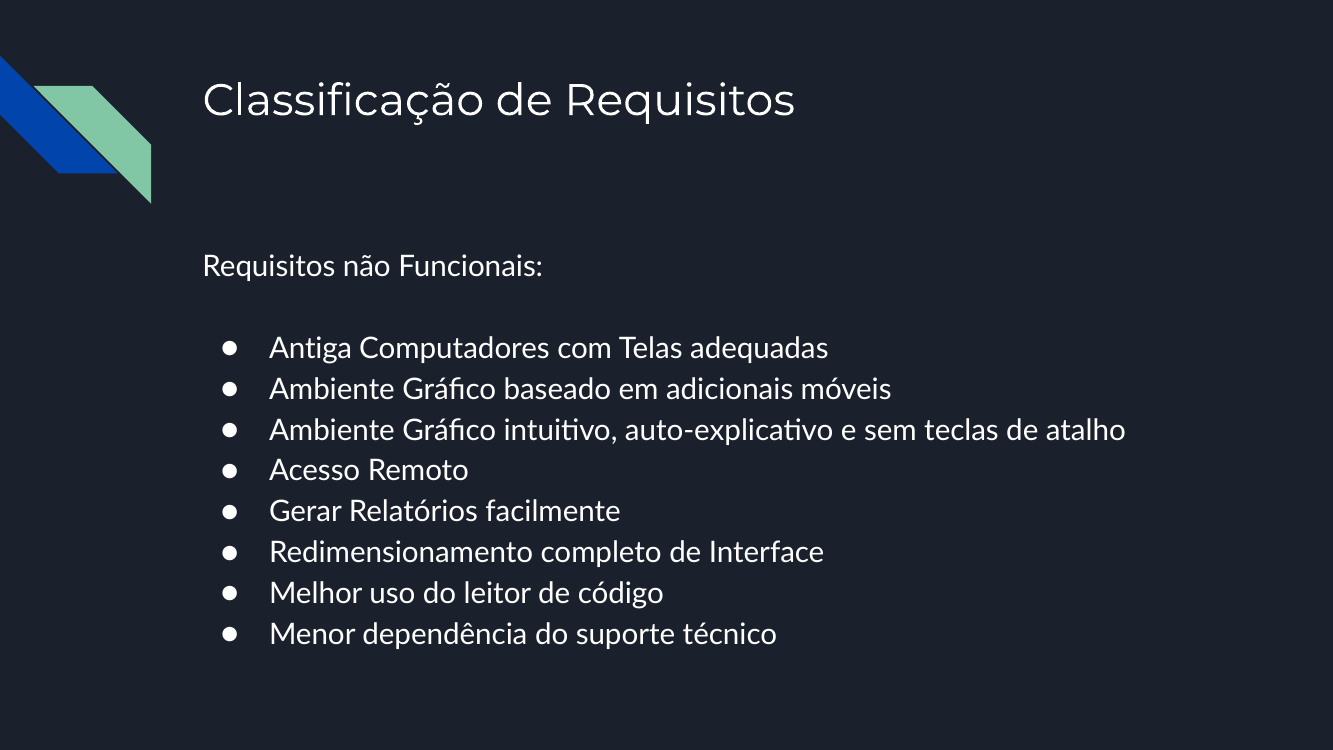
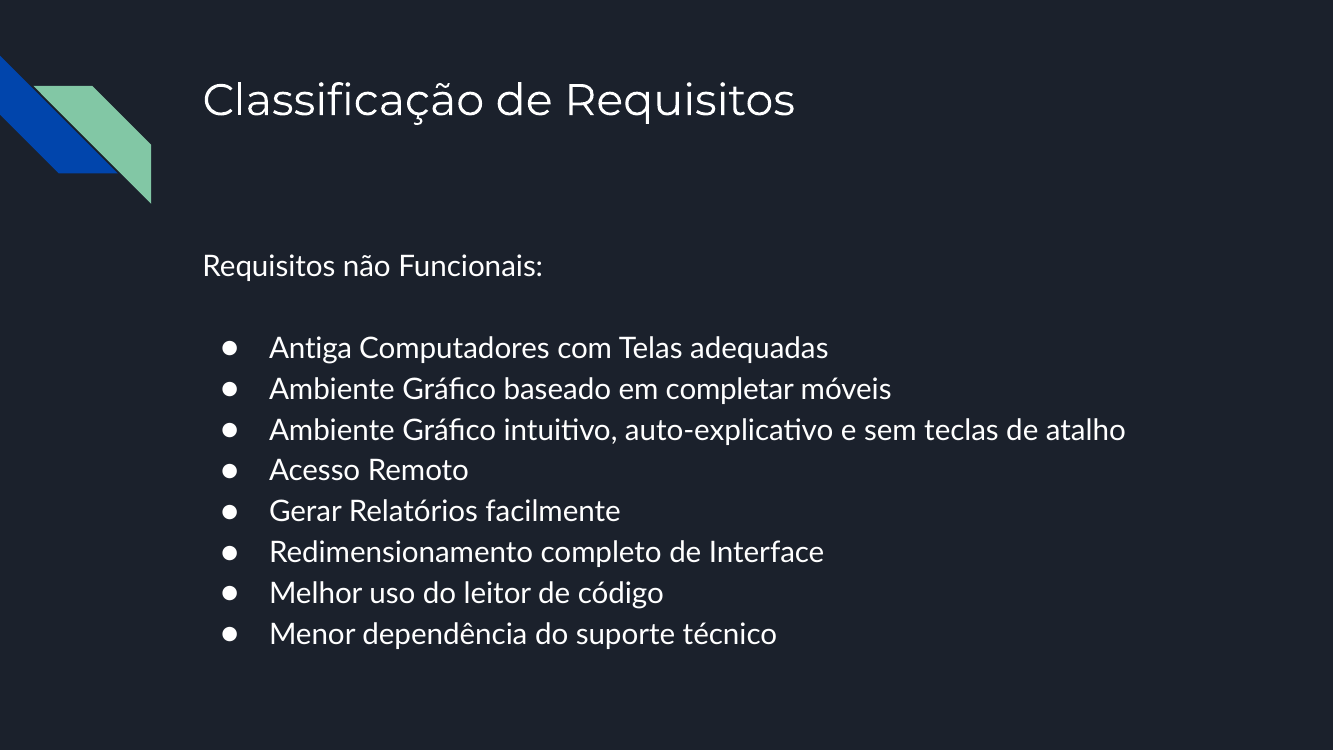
adicionais: adicionais -> completar
